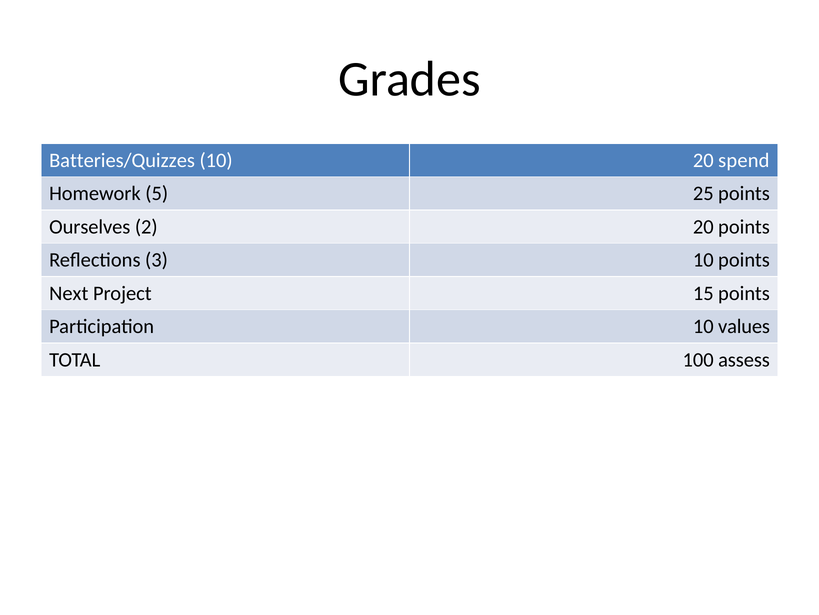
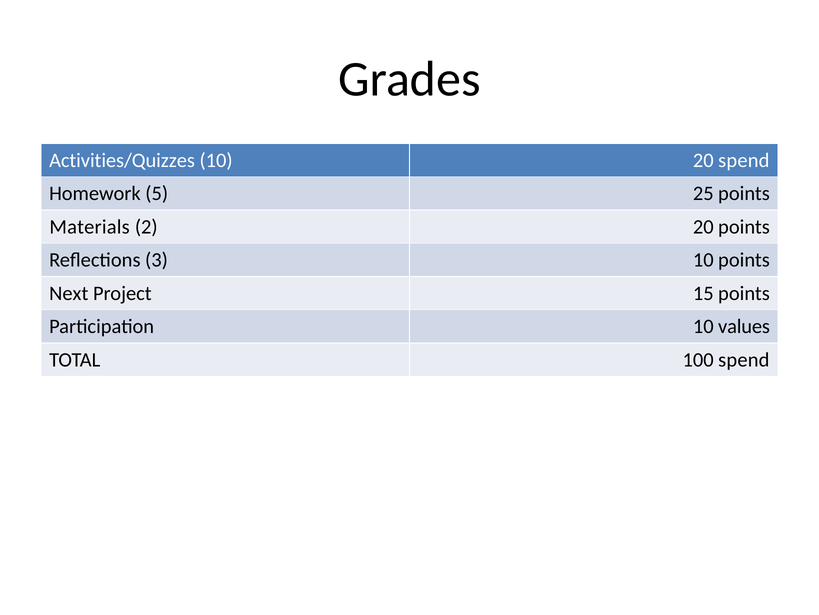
Batteries/Quizzes: Batteries/Quizzes -> Activities/Quizzes
Ourselves: Ourselves -> Materials
100 assess: assess -> spend
